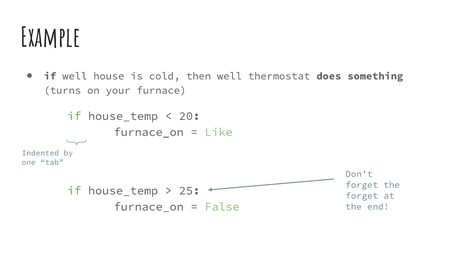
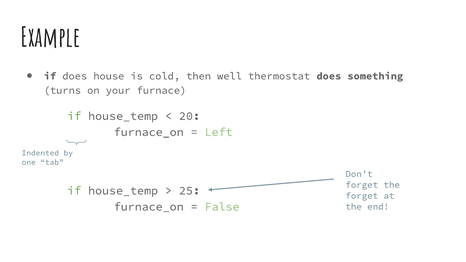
if well: well -> does
Like: Like -> Left
